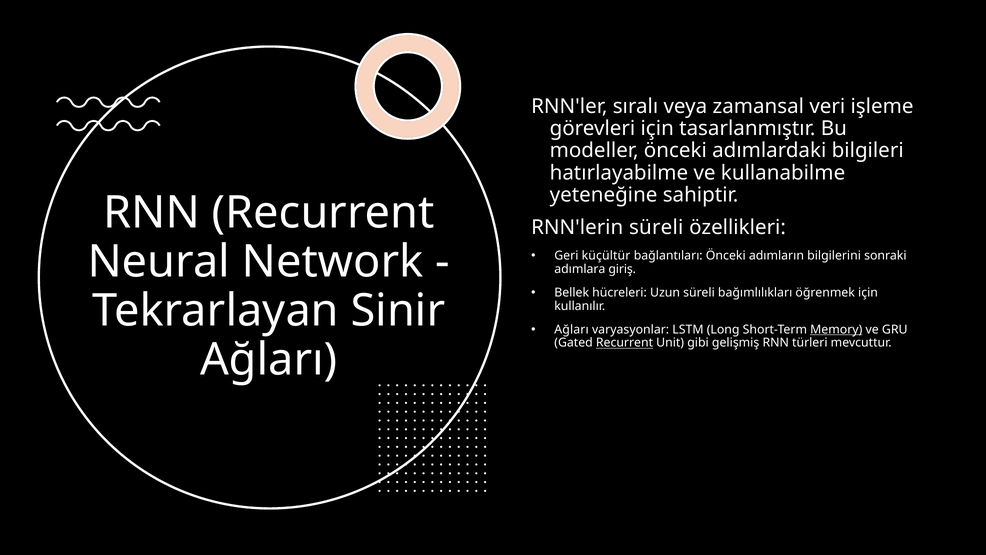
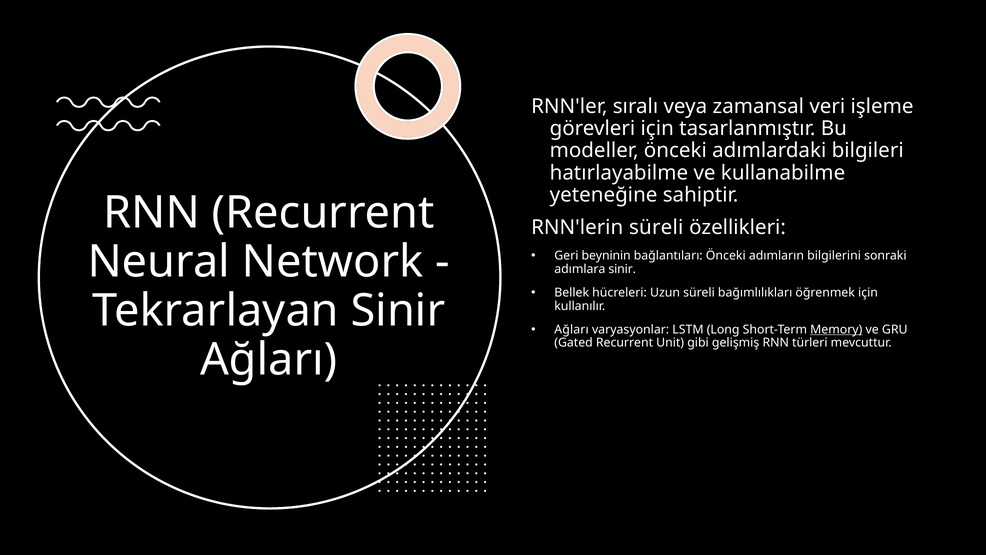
küçültür: küçültür -> beyninin
adımlara giriş: giriş -> sinir
Recurrent at (625, 343) underline: present -> none
